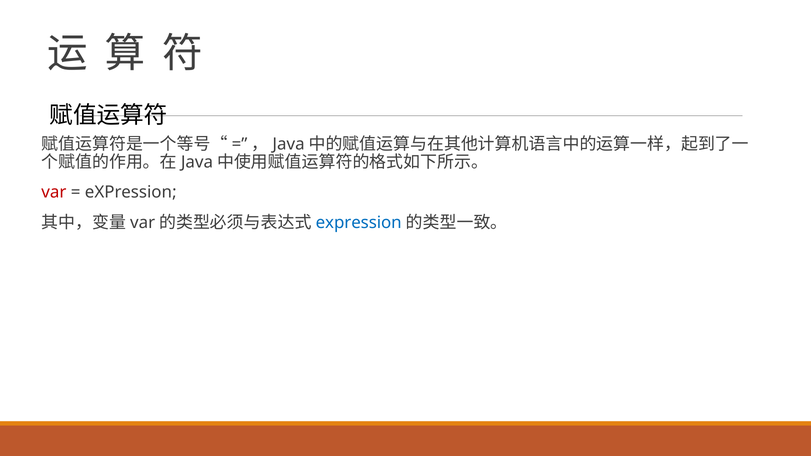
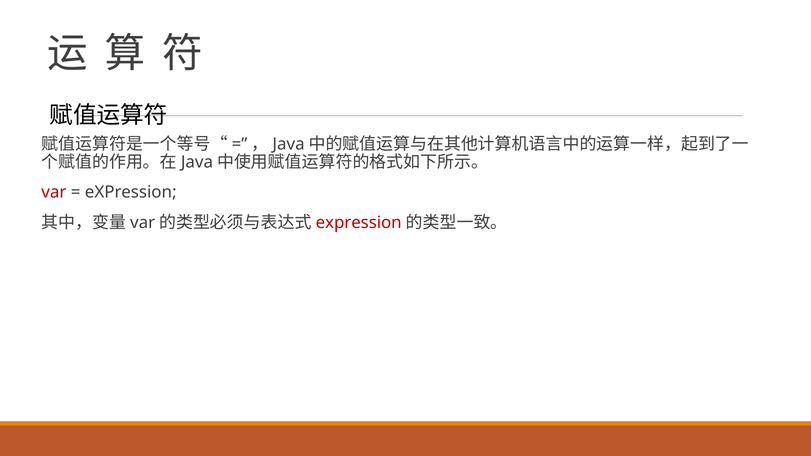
expression at (359, 223) colour: blue -> red
